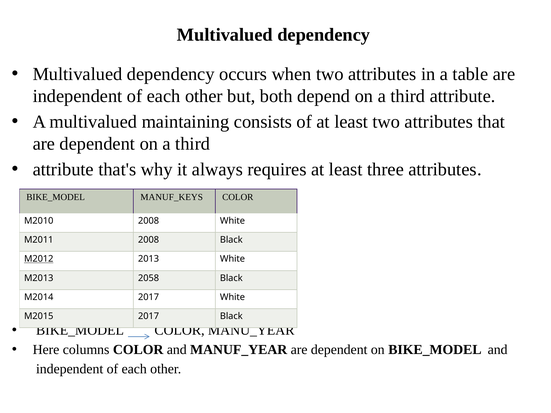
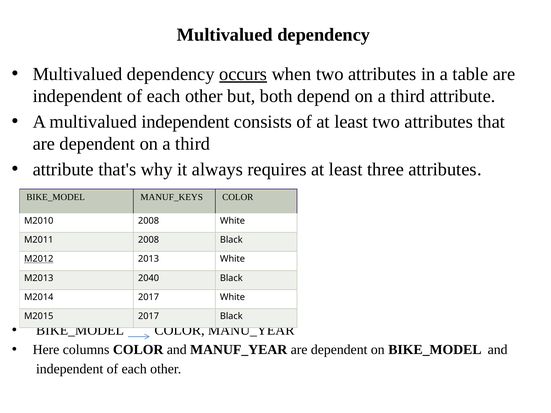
occurs underline: none -> present
multivalued maintaining: maintaining -> independent
2058: 2058 -> 2040
